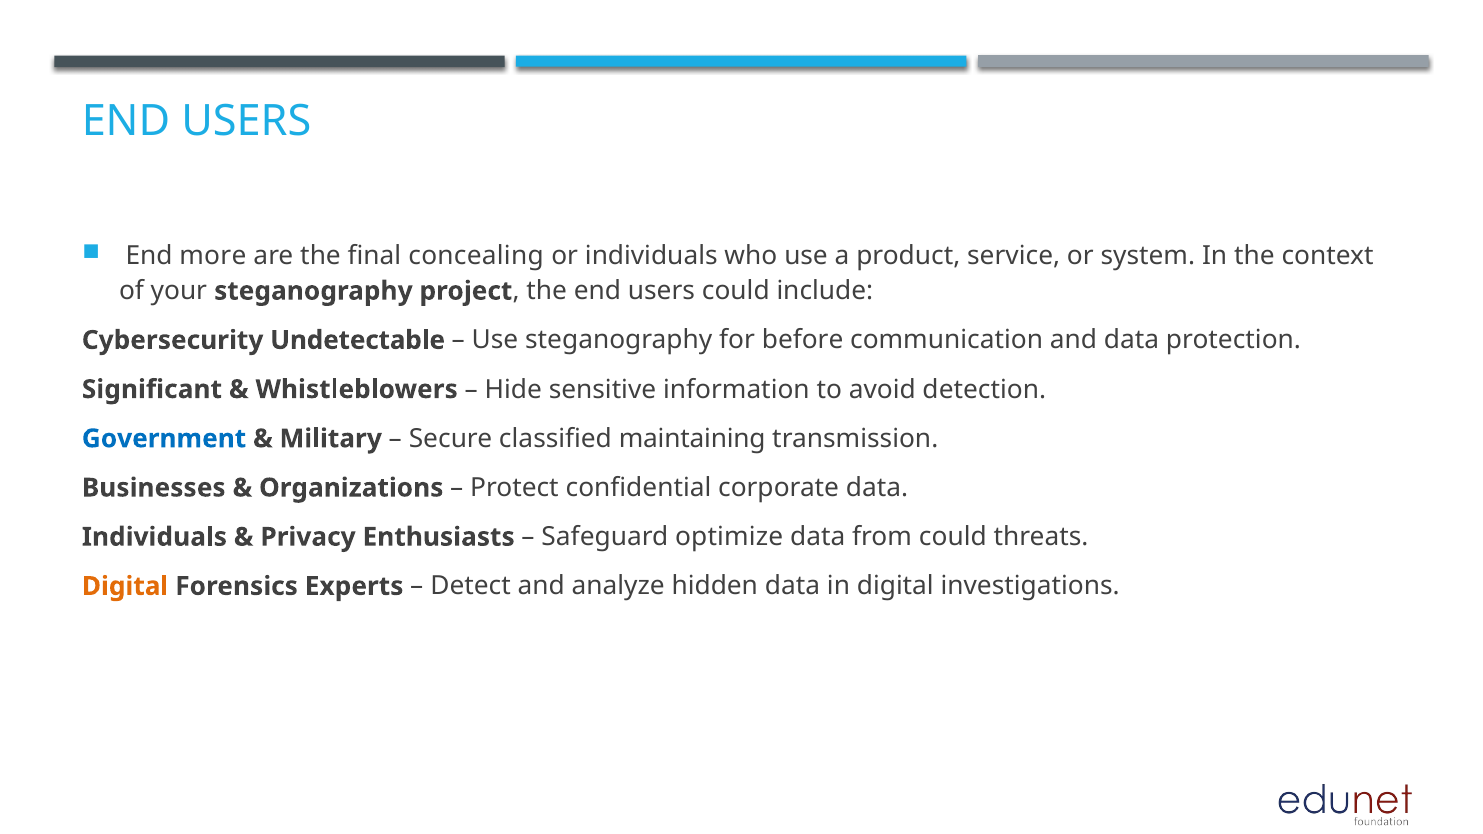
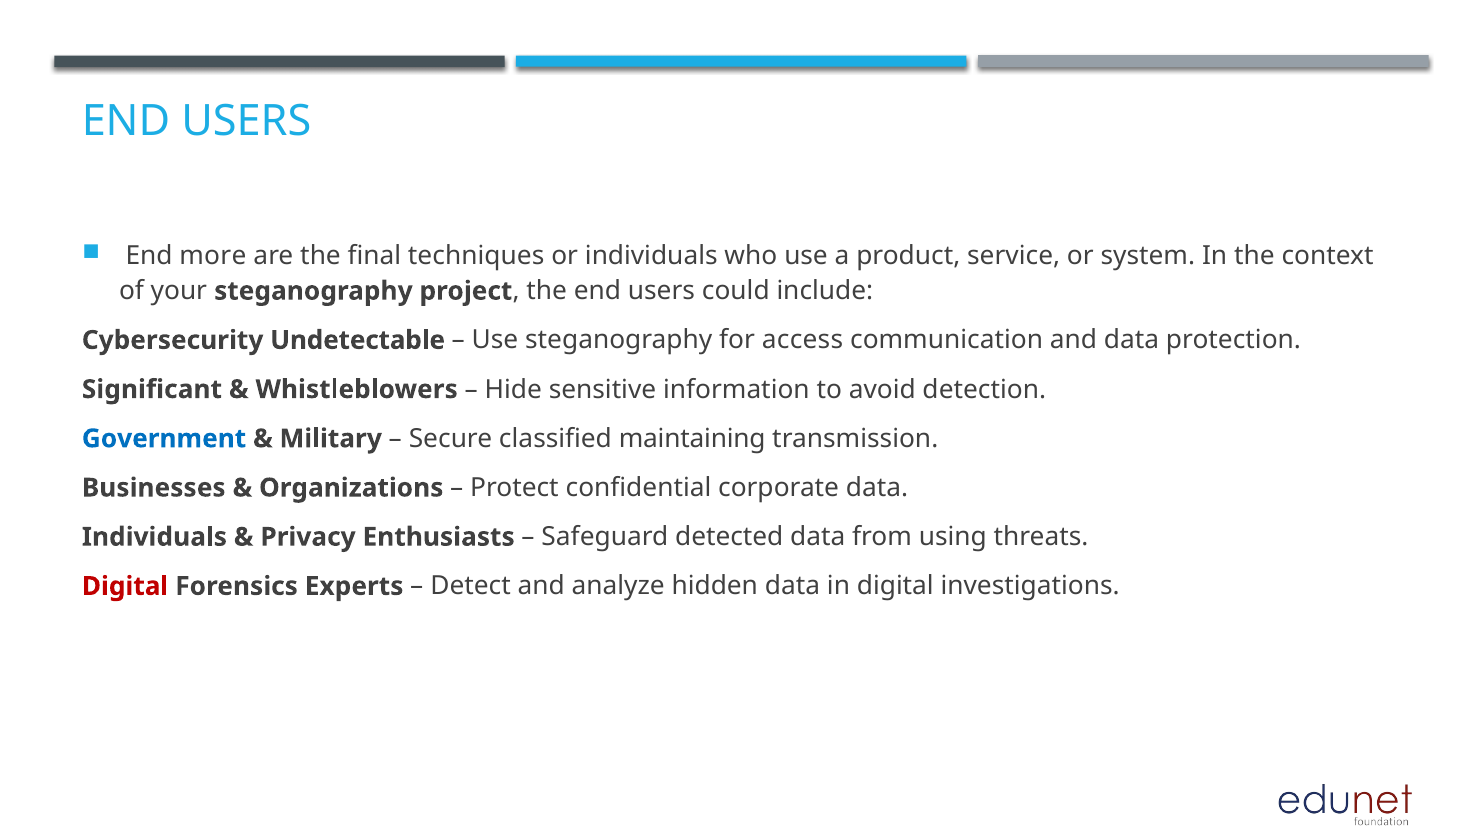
concealing: concealing -> techniques
before: before -> access
optimize: optimize -> detected
from could: could -> using
Digital at (125, 586) colour: orange -> red
